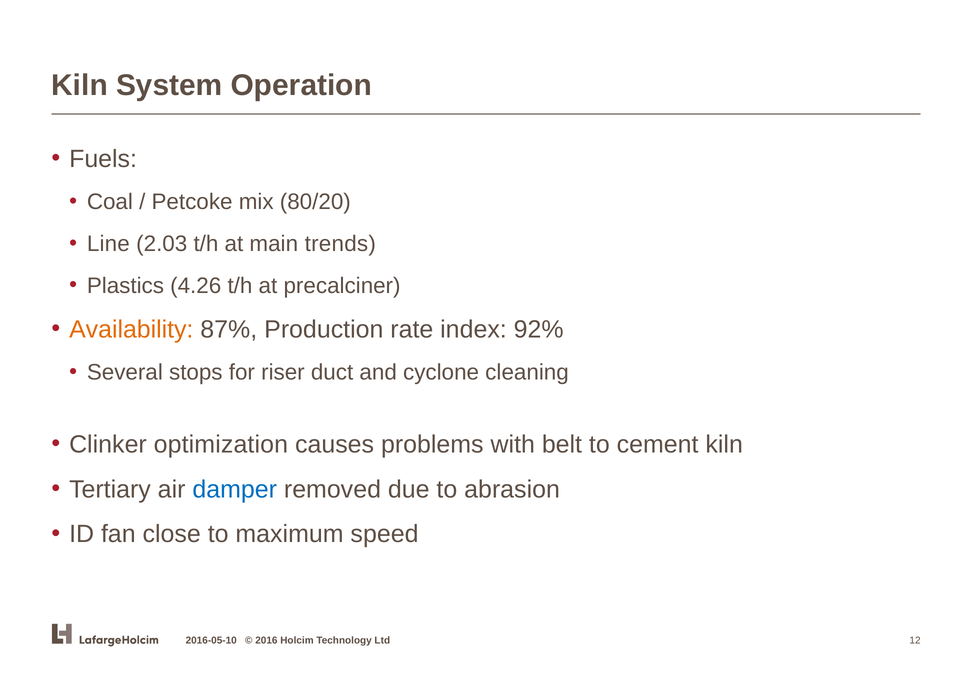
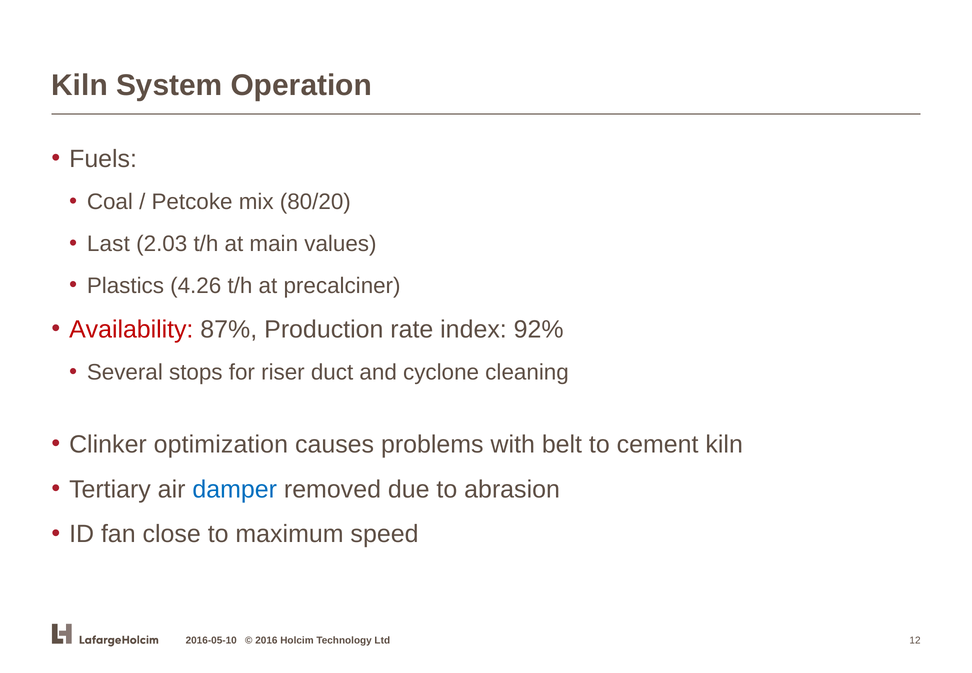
Line: Line -> Last
trends: trends -> values
Availability colour: orange -> red
